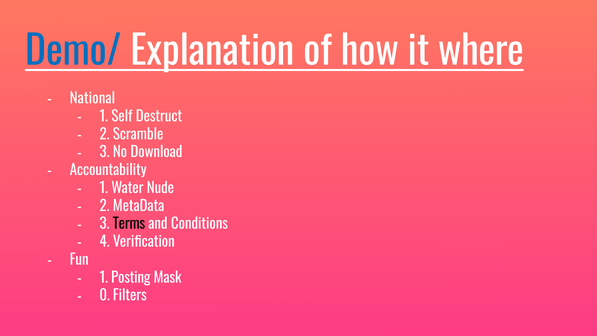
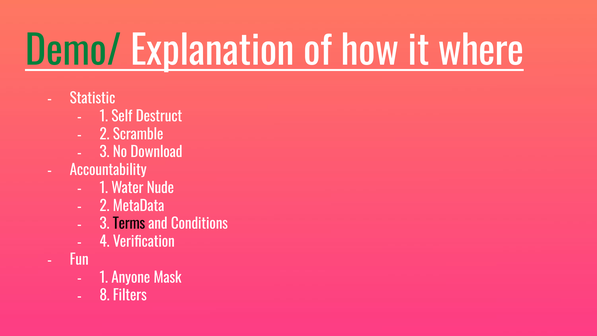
Demo/ colour: blue -> green
National: National -> Statistic
Posting: Posting -> Anyone
0: 0 -> 8
